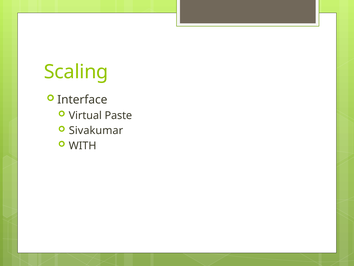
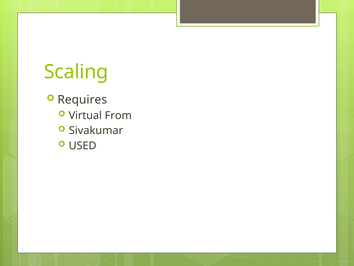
Interface: Interface -> Requires
Paste: Paste -> From
WITH: WITH -> USED
